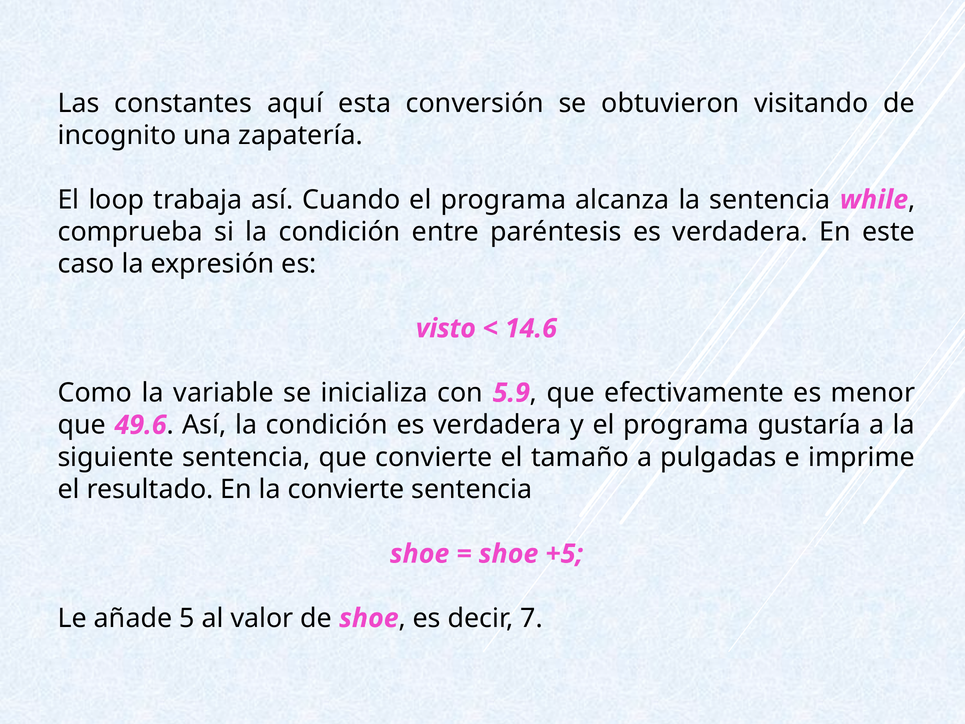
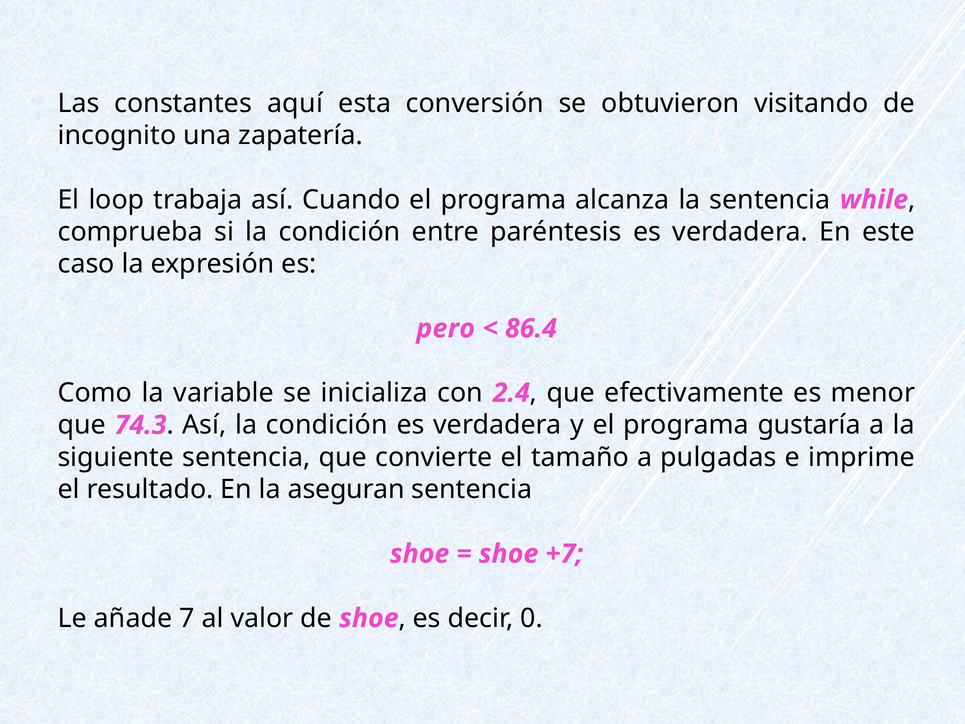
visto: visto -> pero
14.6: 14.6 -> 86.4
5.9: 5.9 -> 2.4
49.6: 49.6 -> 74.3
la convierte: convierte -> aseguran
+5: +5 -> +7
5: 5 -> 7
7: 7 -> 0
